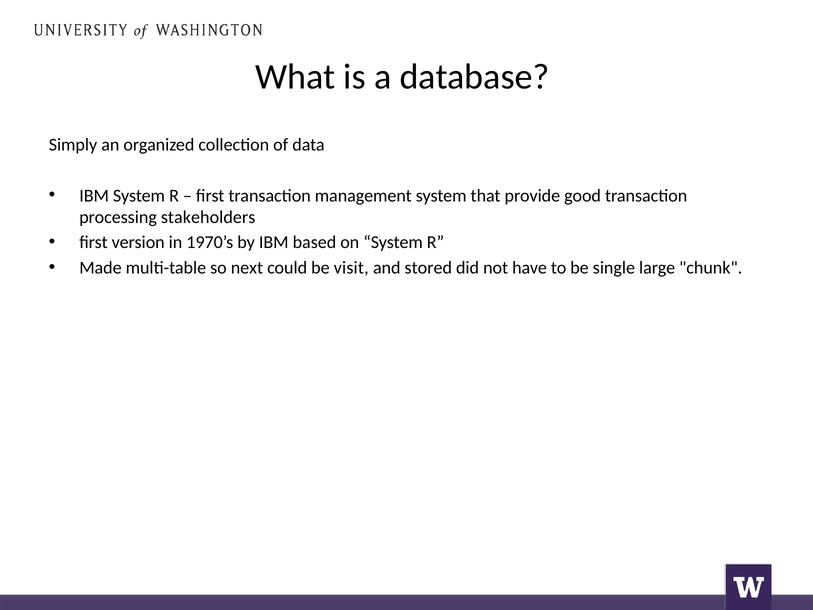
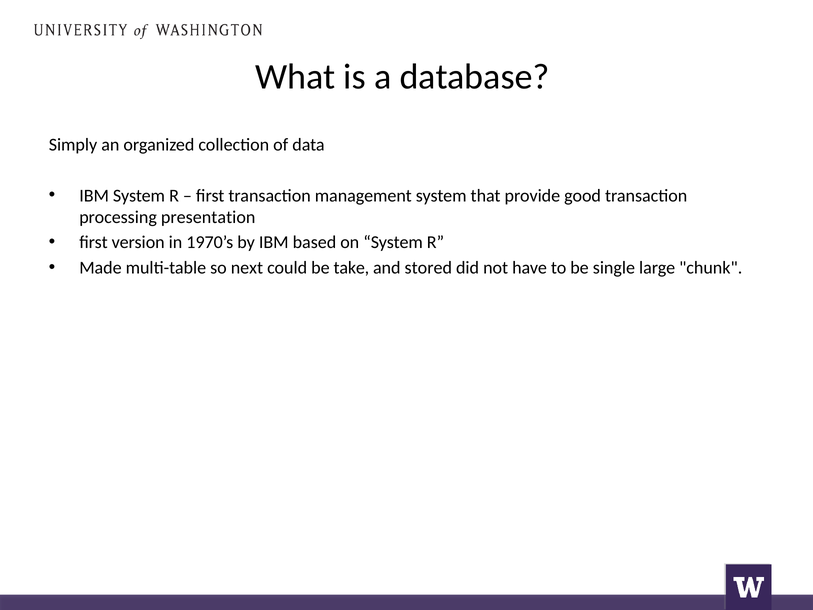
stakeholders: stakeholders -> presentation
visit: visit -> take
